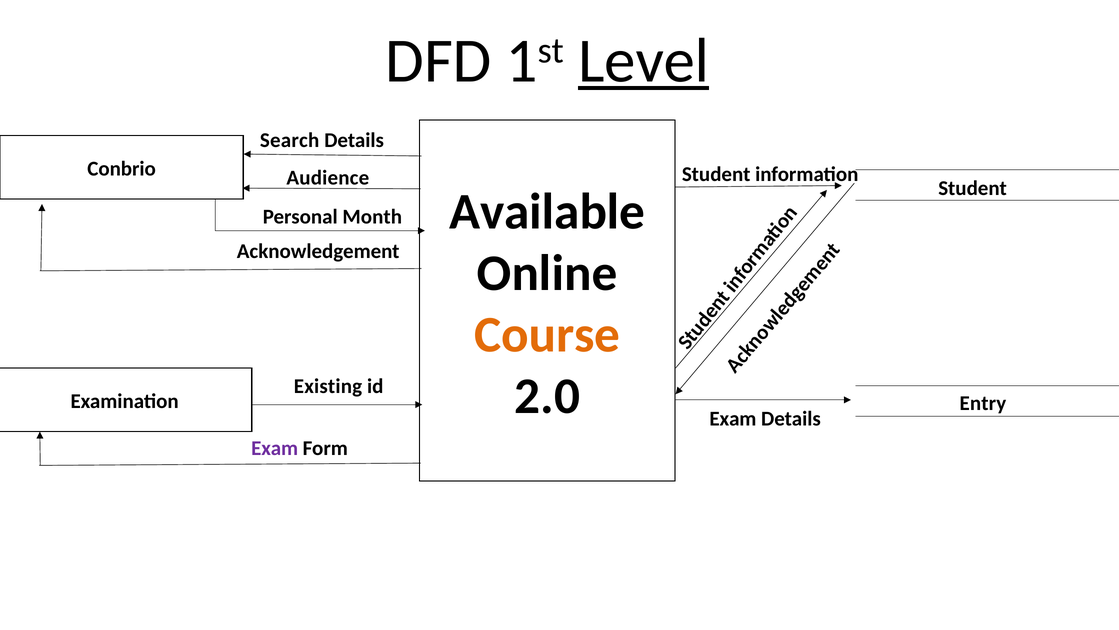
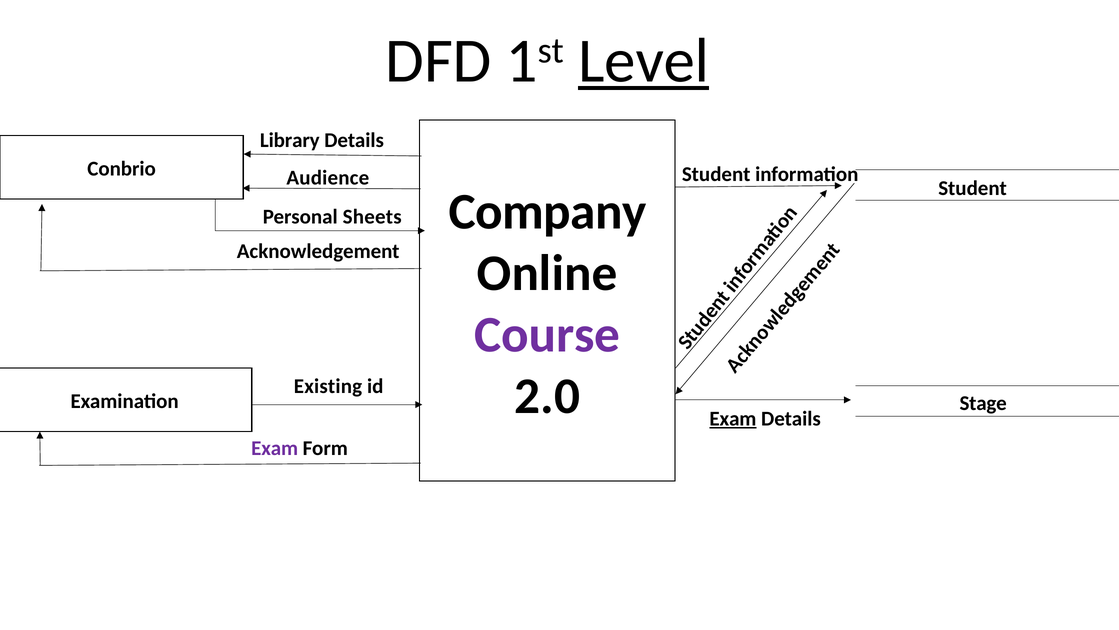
Search: Search -> Library
Available: Available -> Company
Month: Month -> Sheets
Course colour: orange -> purple
Entry: Entry -> Stage
Exam at (733, 418) underline: none -> present
